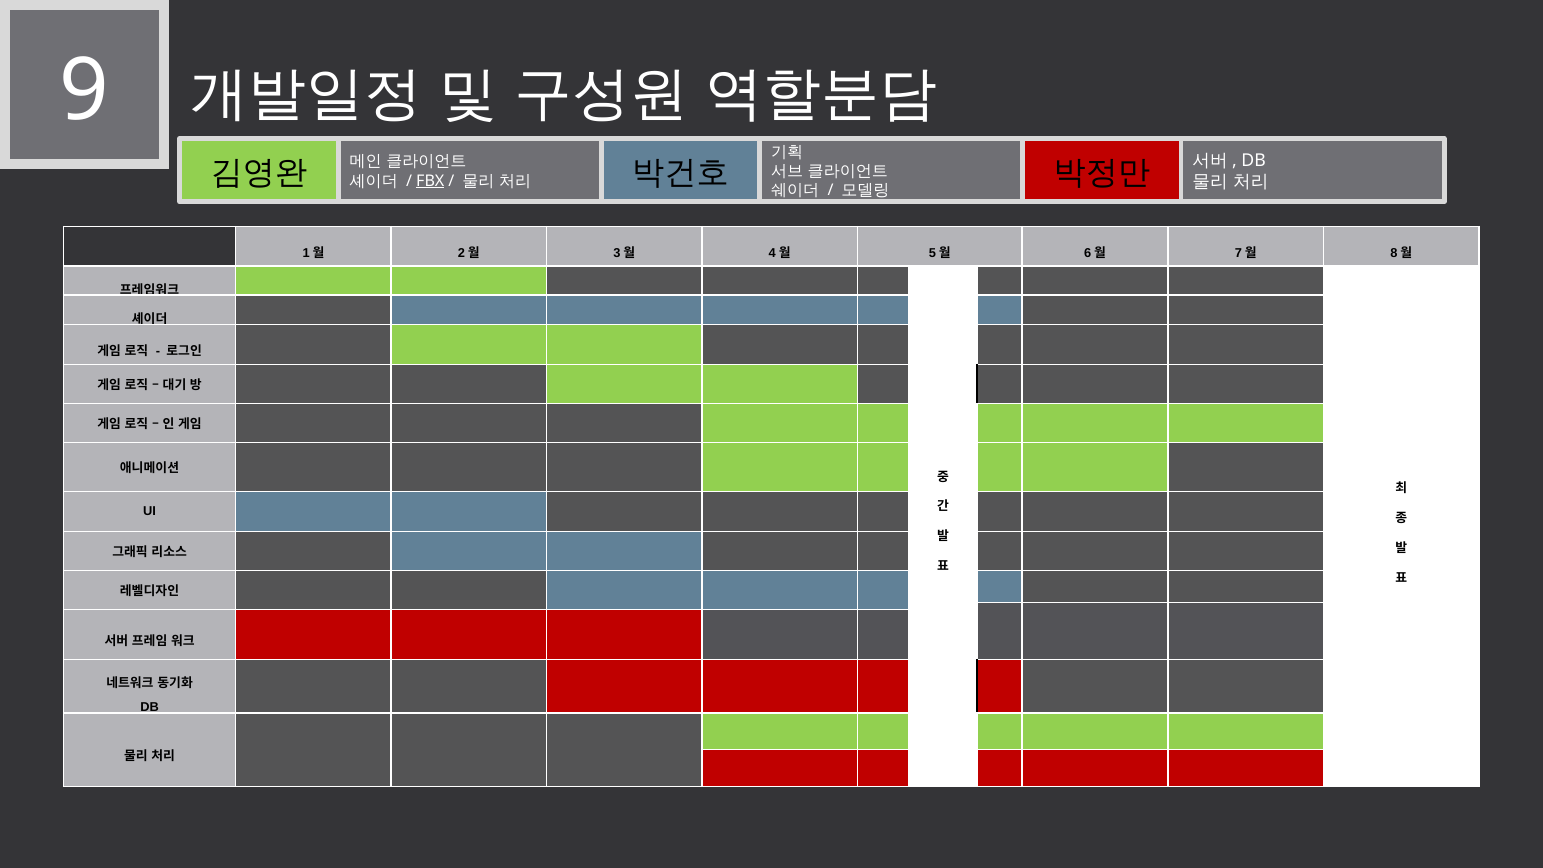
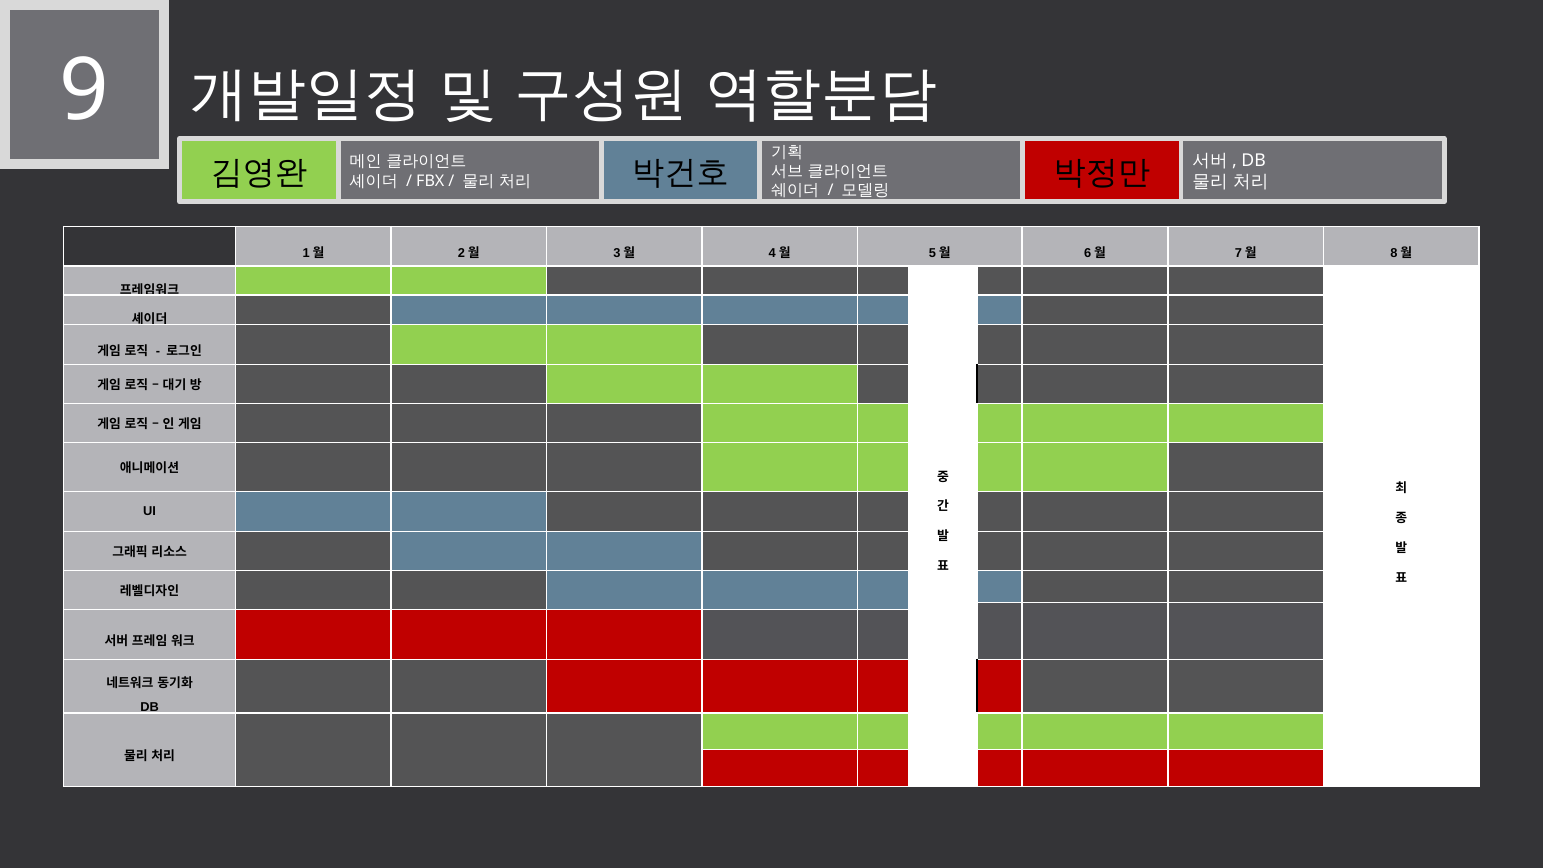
FBX underline: present -> none
